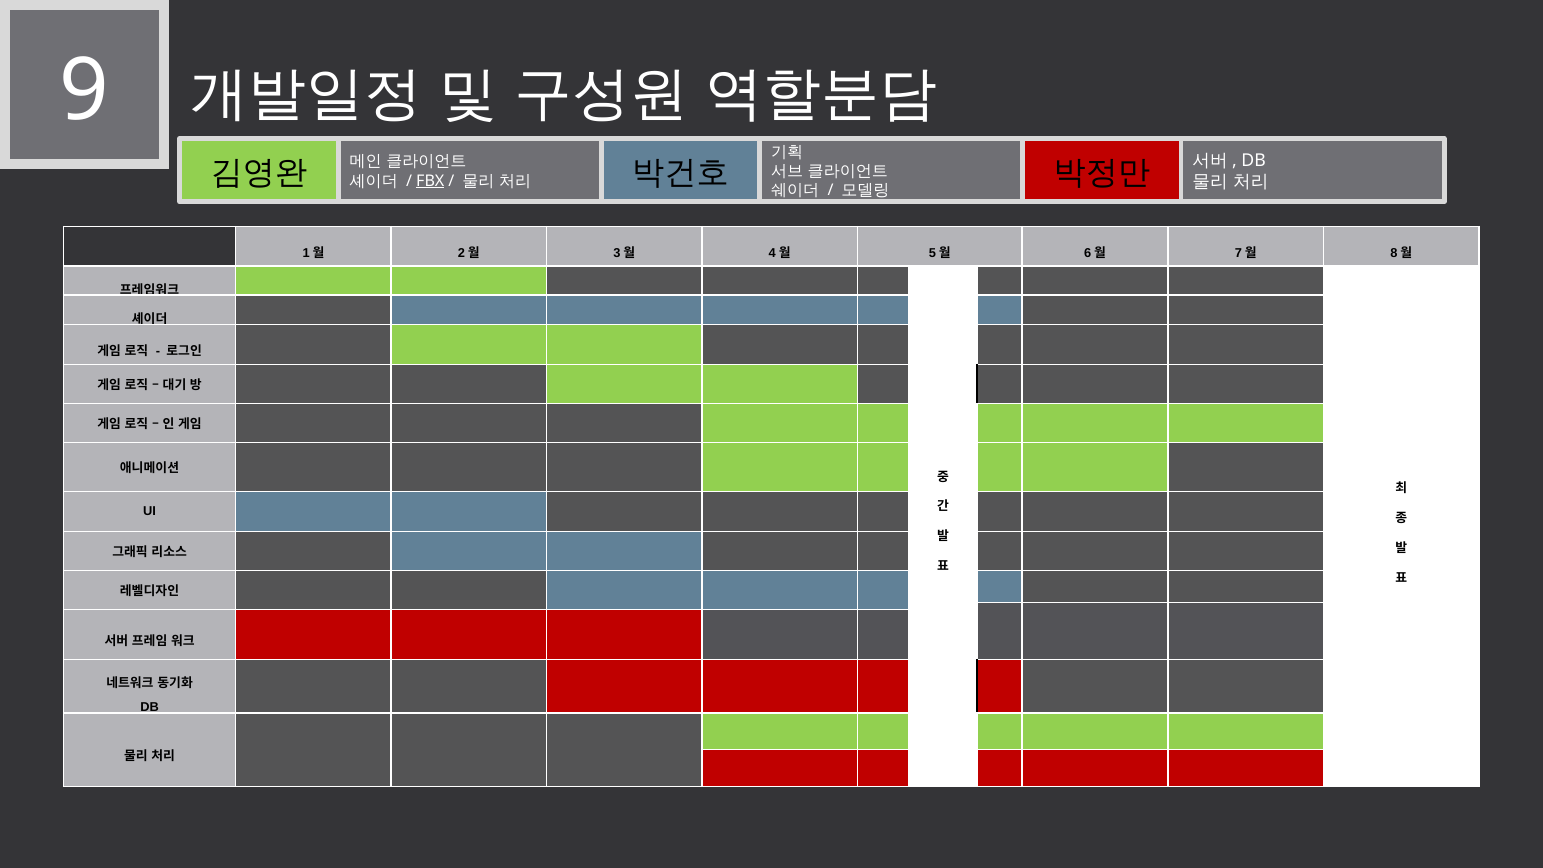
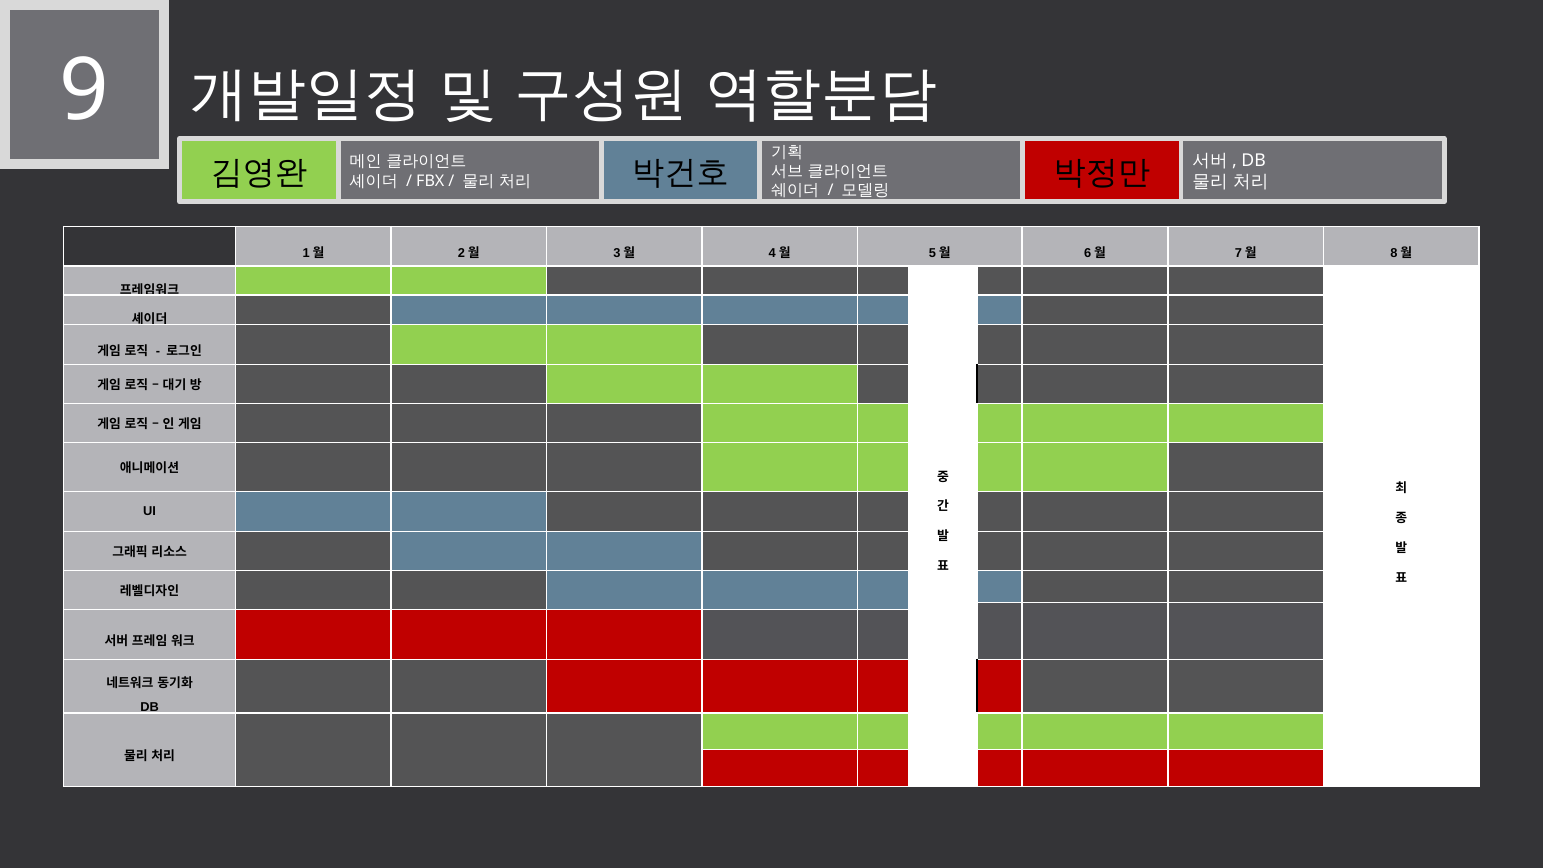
FBX underline: present -> none
